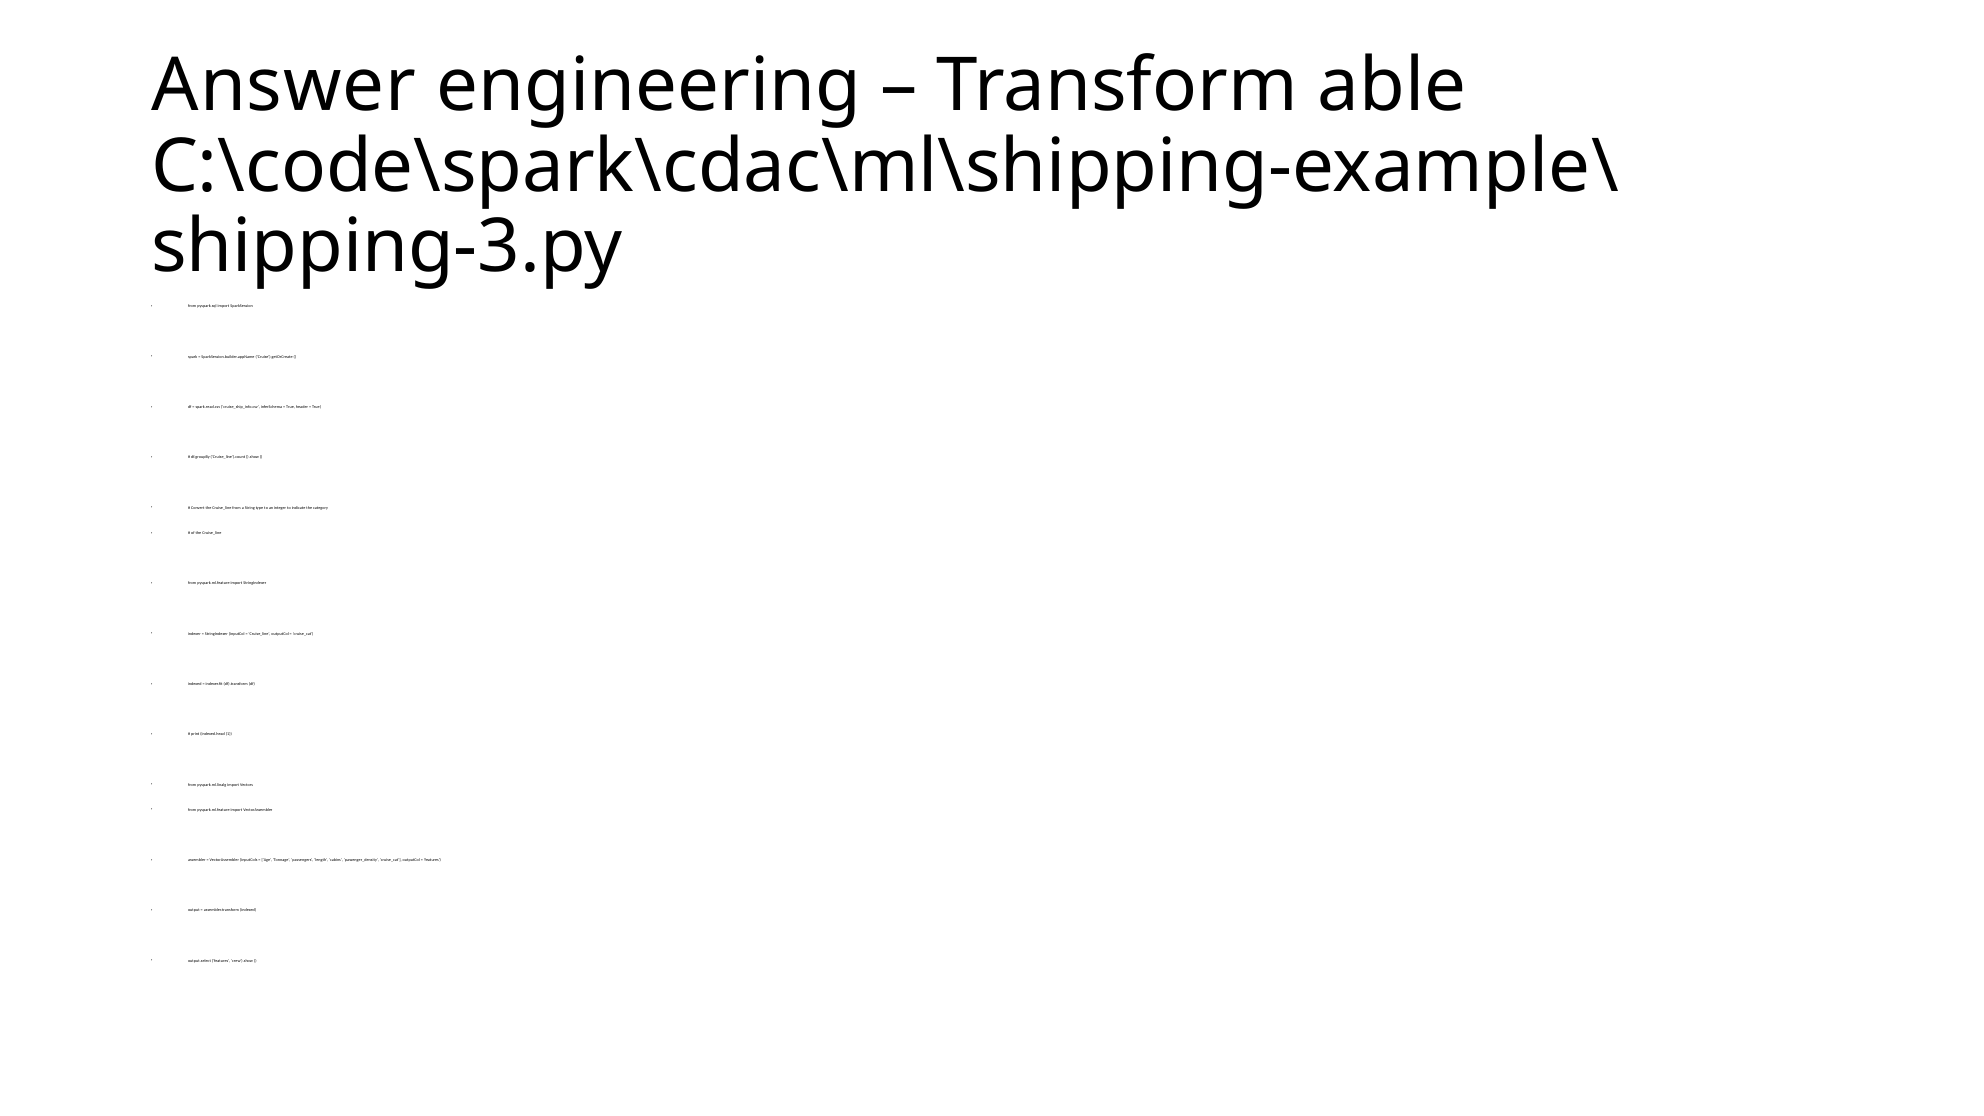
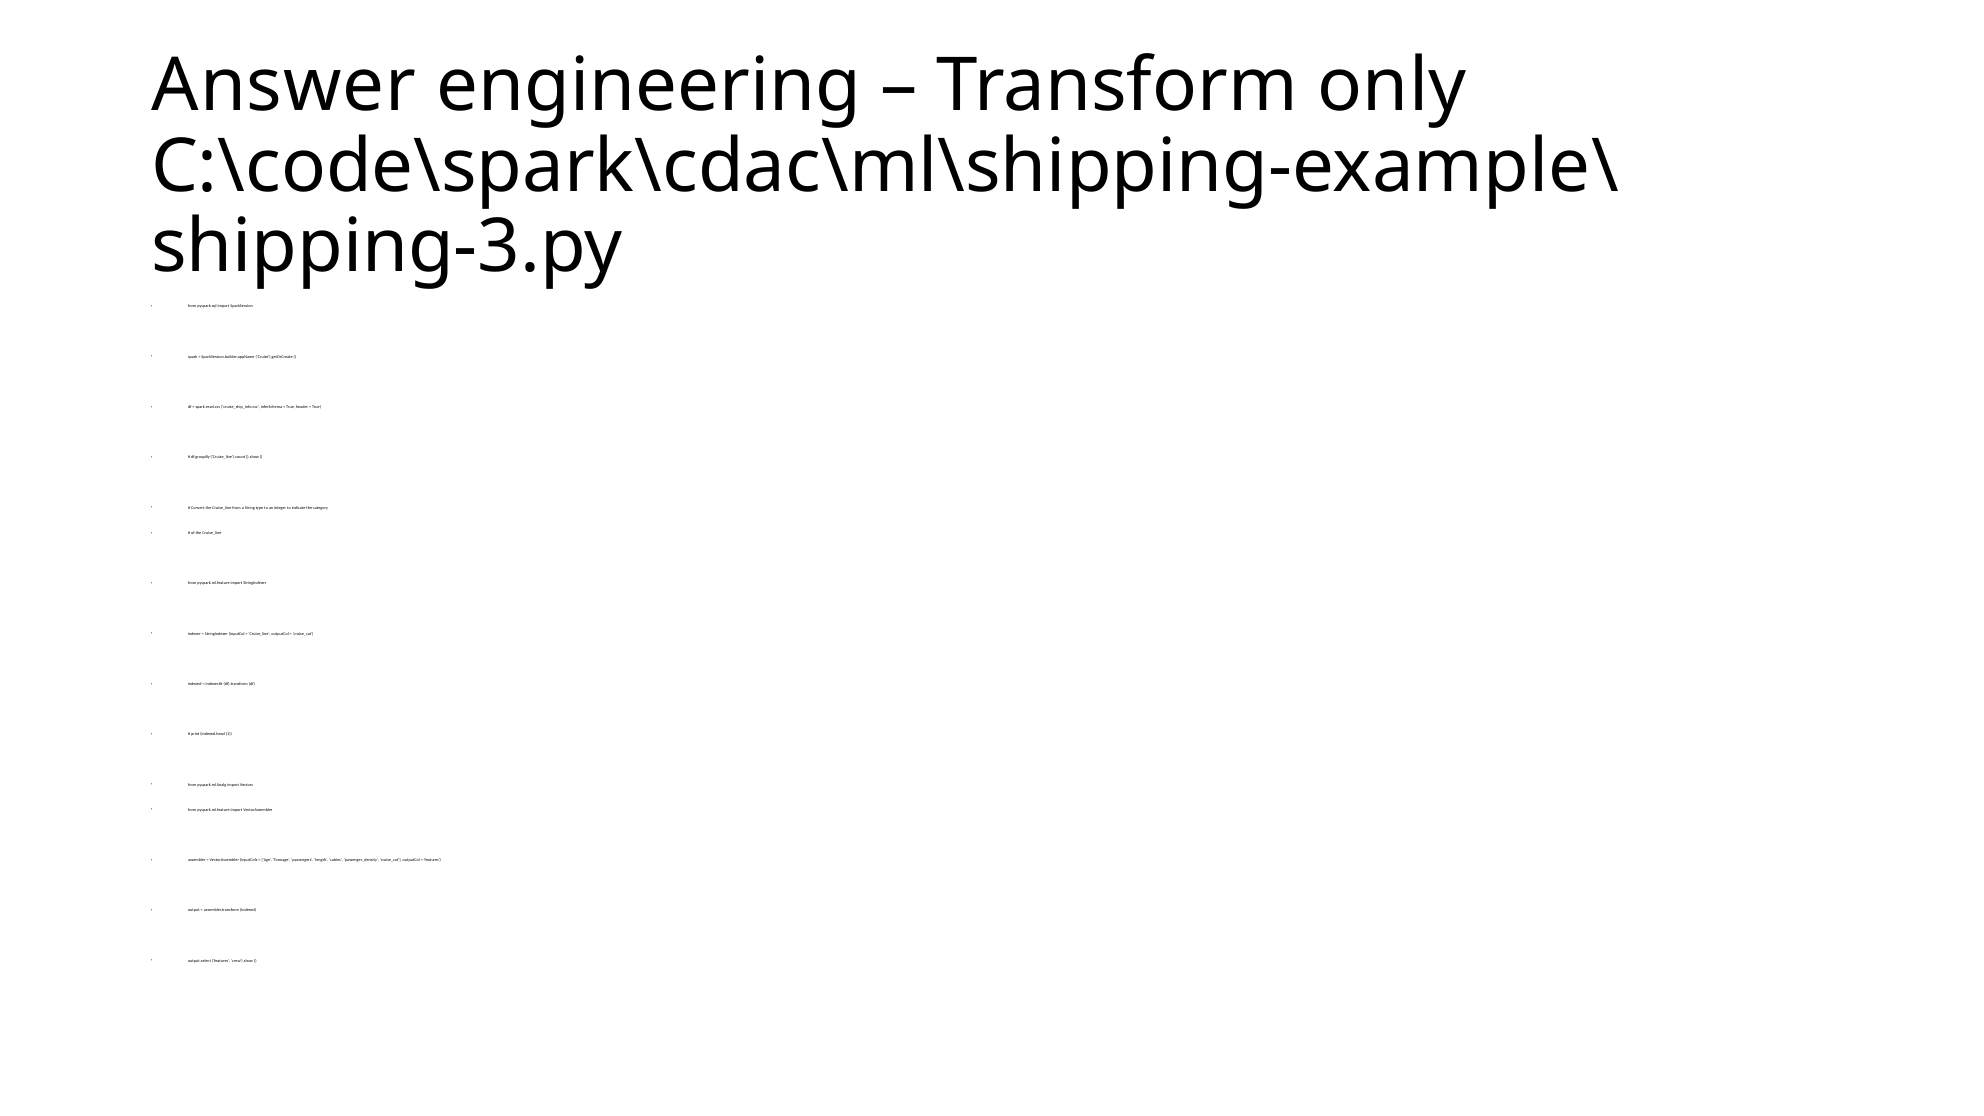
able: able -> only
